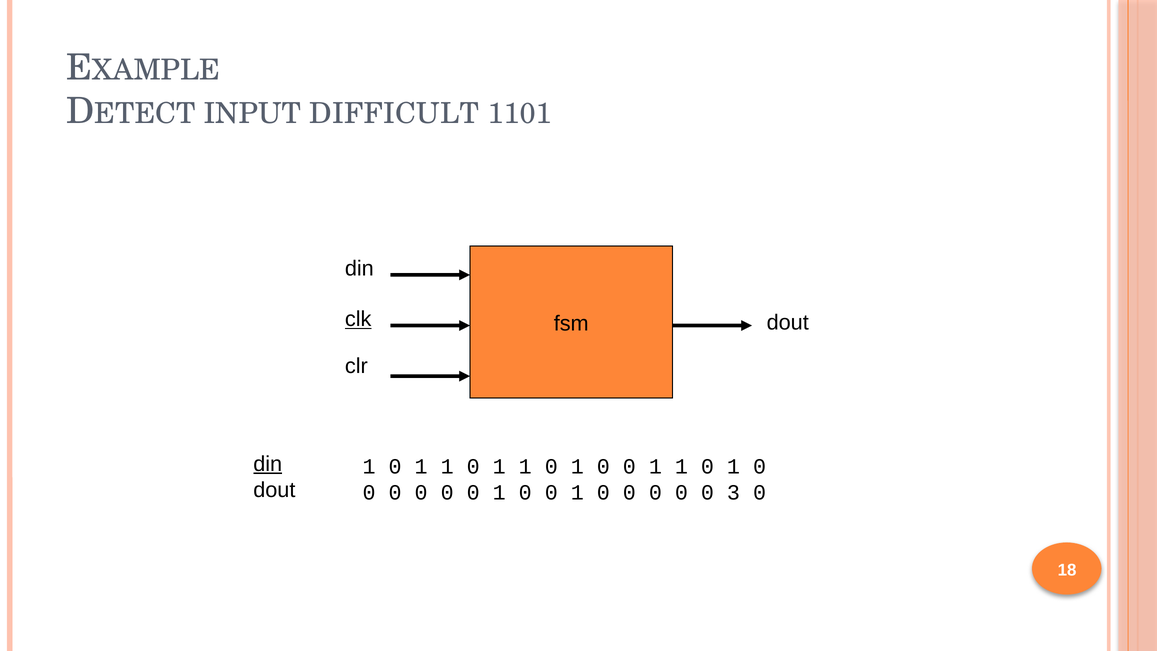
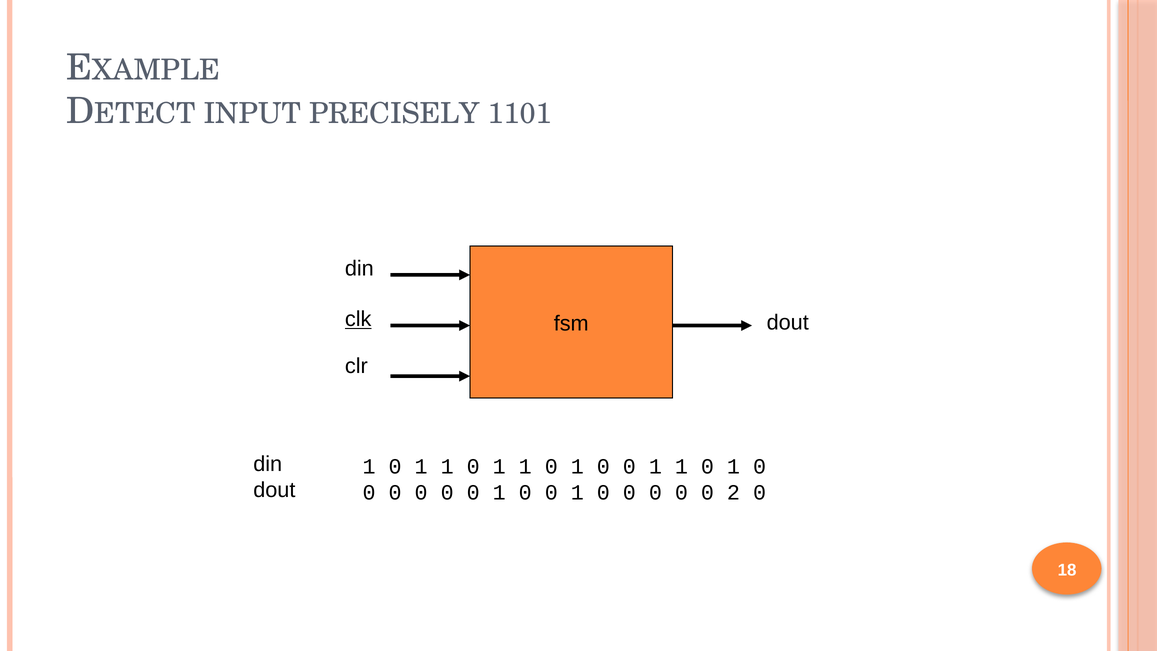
DIFFICULT: DIFFICULT -> PRECISELY
din at (268, 464) underline: present -> none
3: 3 -> 2
